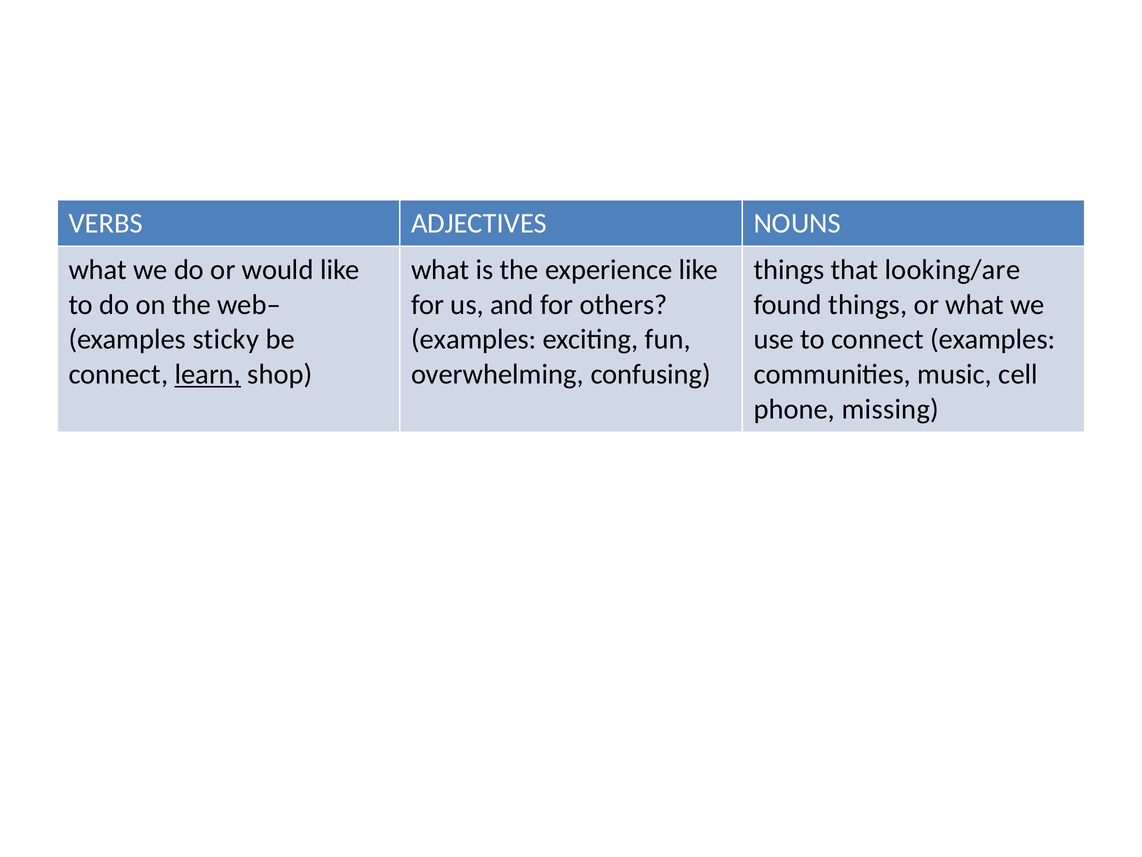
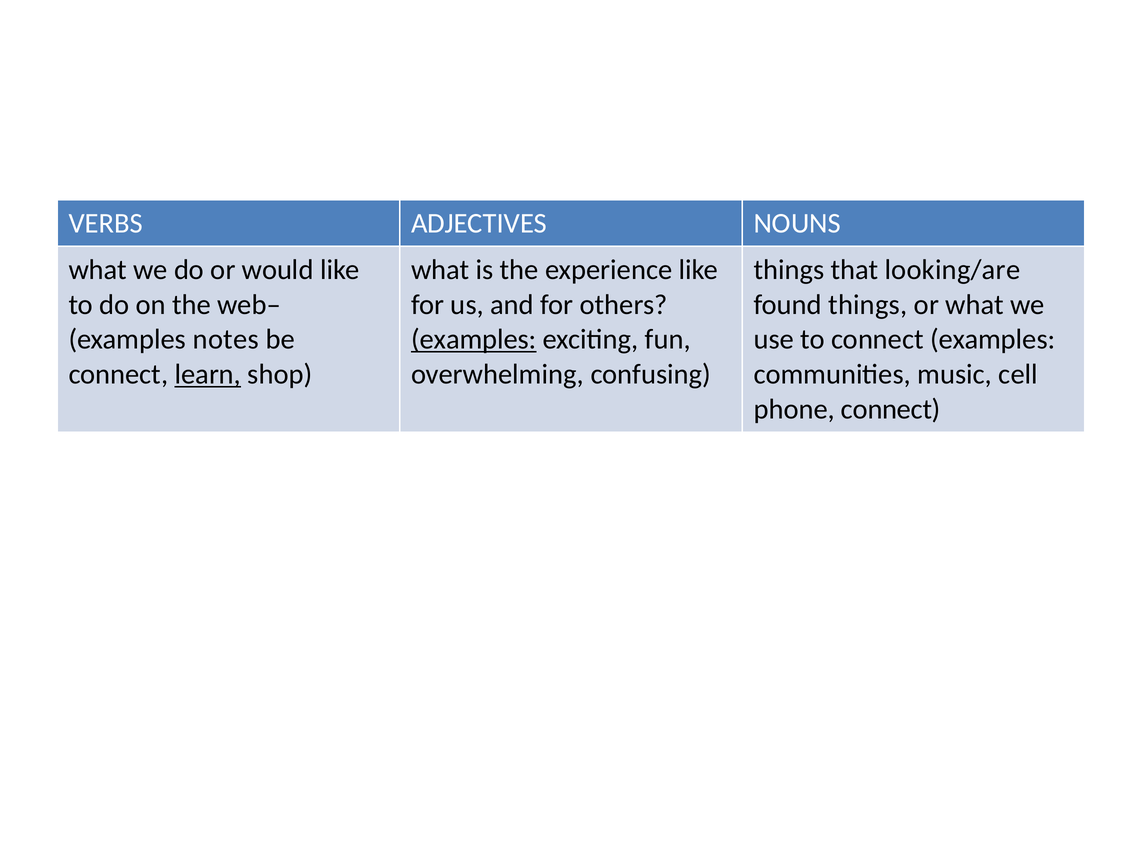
sticky: sticky -> notes
examples at (474, 339) underline: none -> present
phone missing: missing -> connect
